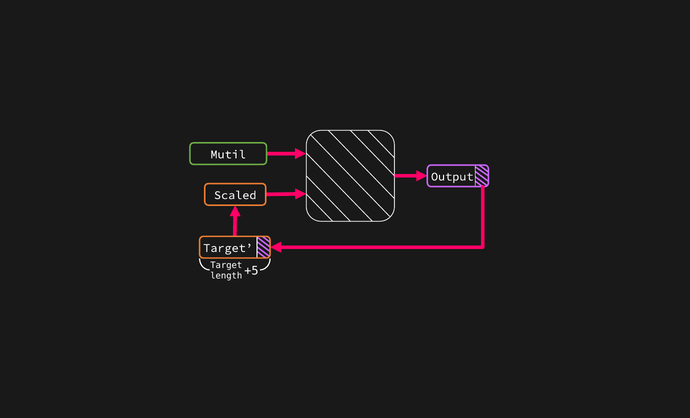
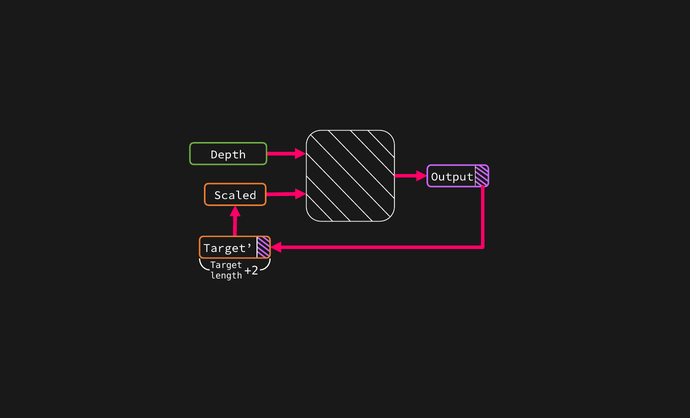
Mutil: Mutil -> Depth
+5: +5 -> +2
